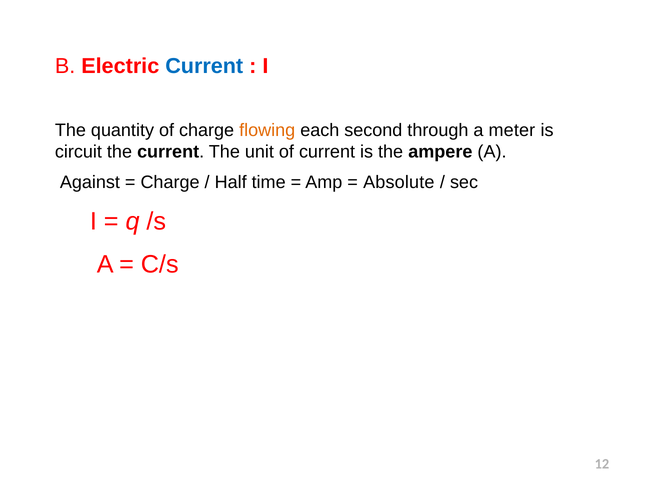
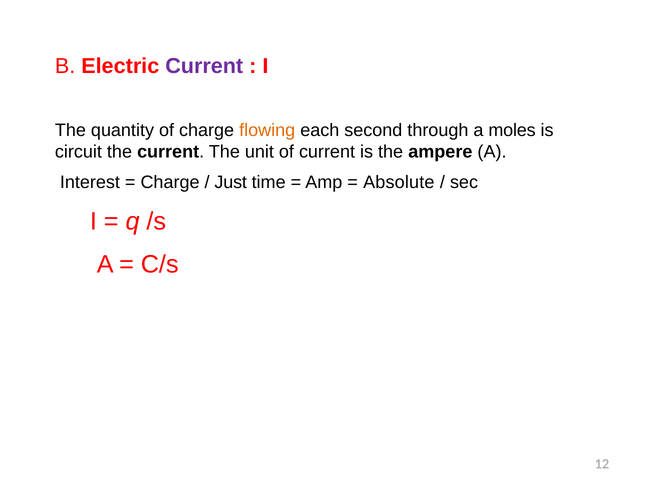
Current at (204, 66) colour: blue -> purple
meter: meter -> moles
Against: Against -> Interest
Half: Half -> Just
